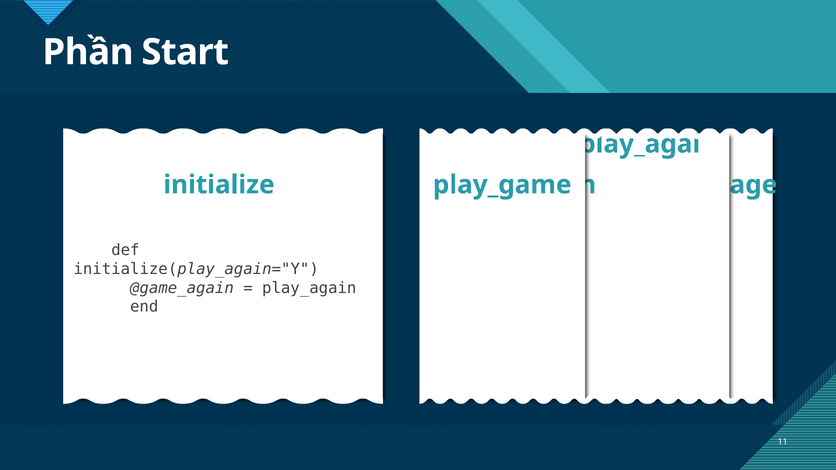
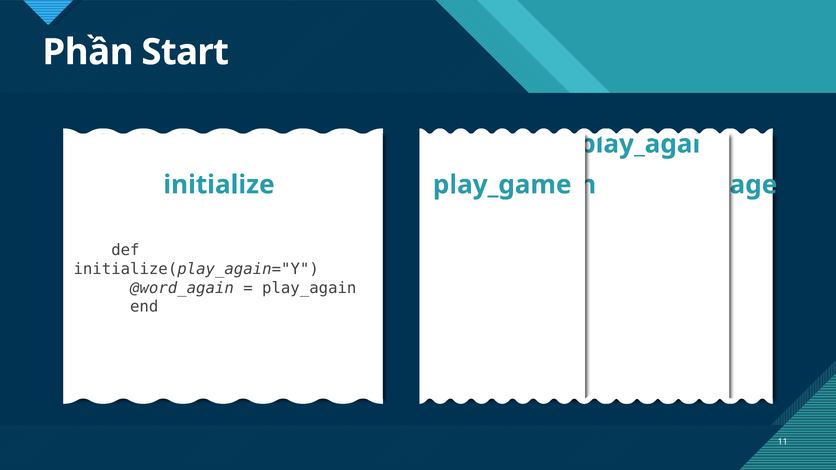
@game_again: @game_again -> @word_again
